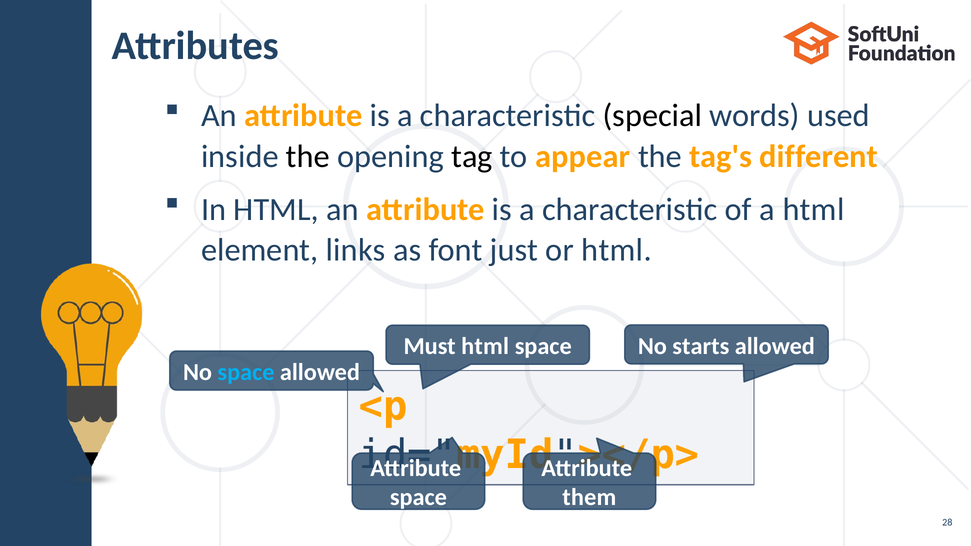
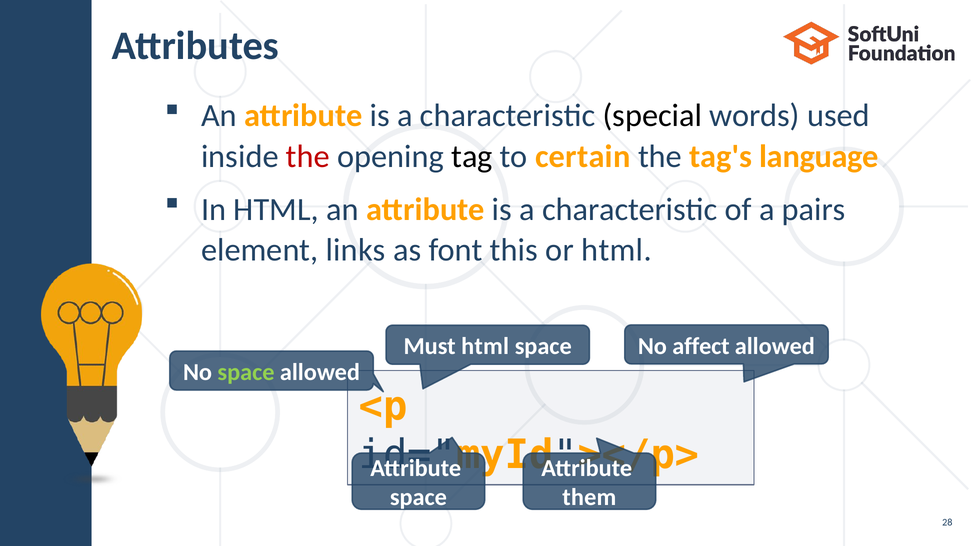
the at (308, 157) colour: black -> red
appear: appear -> certain
different: different -> language
a html: html -> pairs
just: just -> this
starts: starts -> affect
space at (246, 372) colour: light blue -> light green
